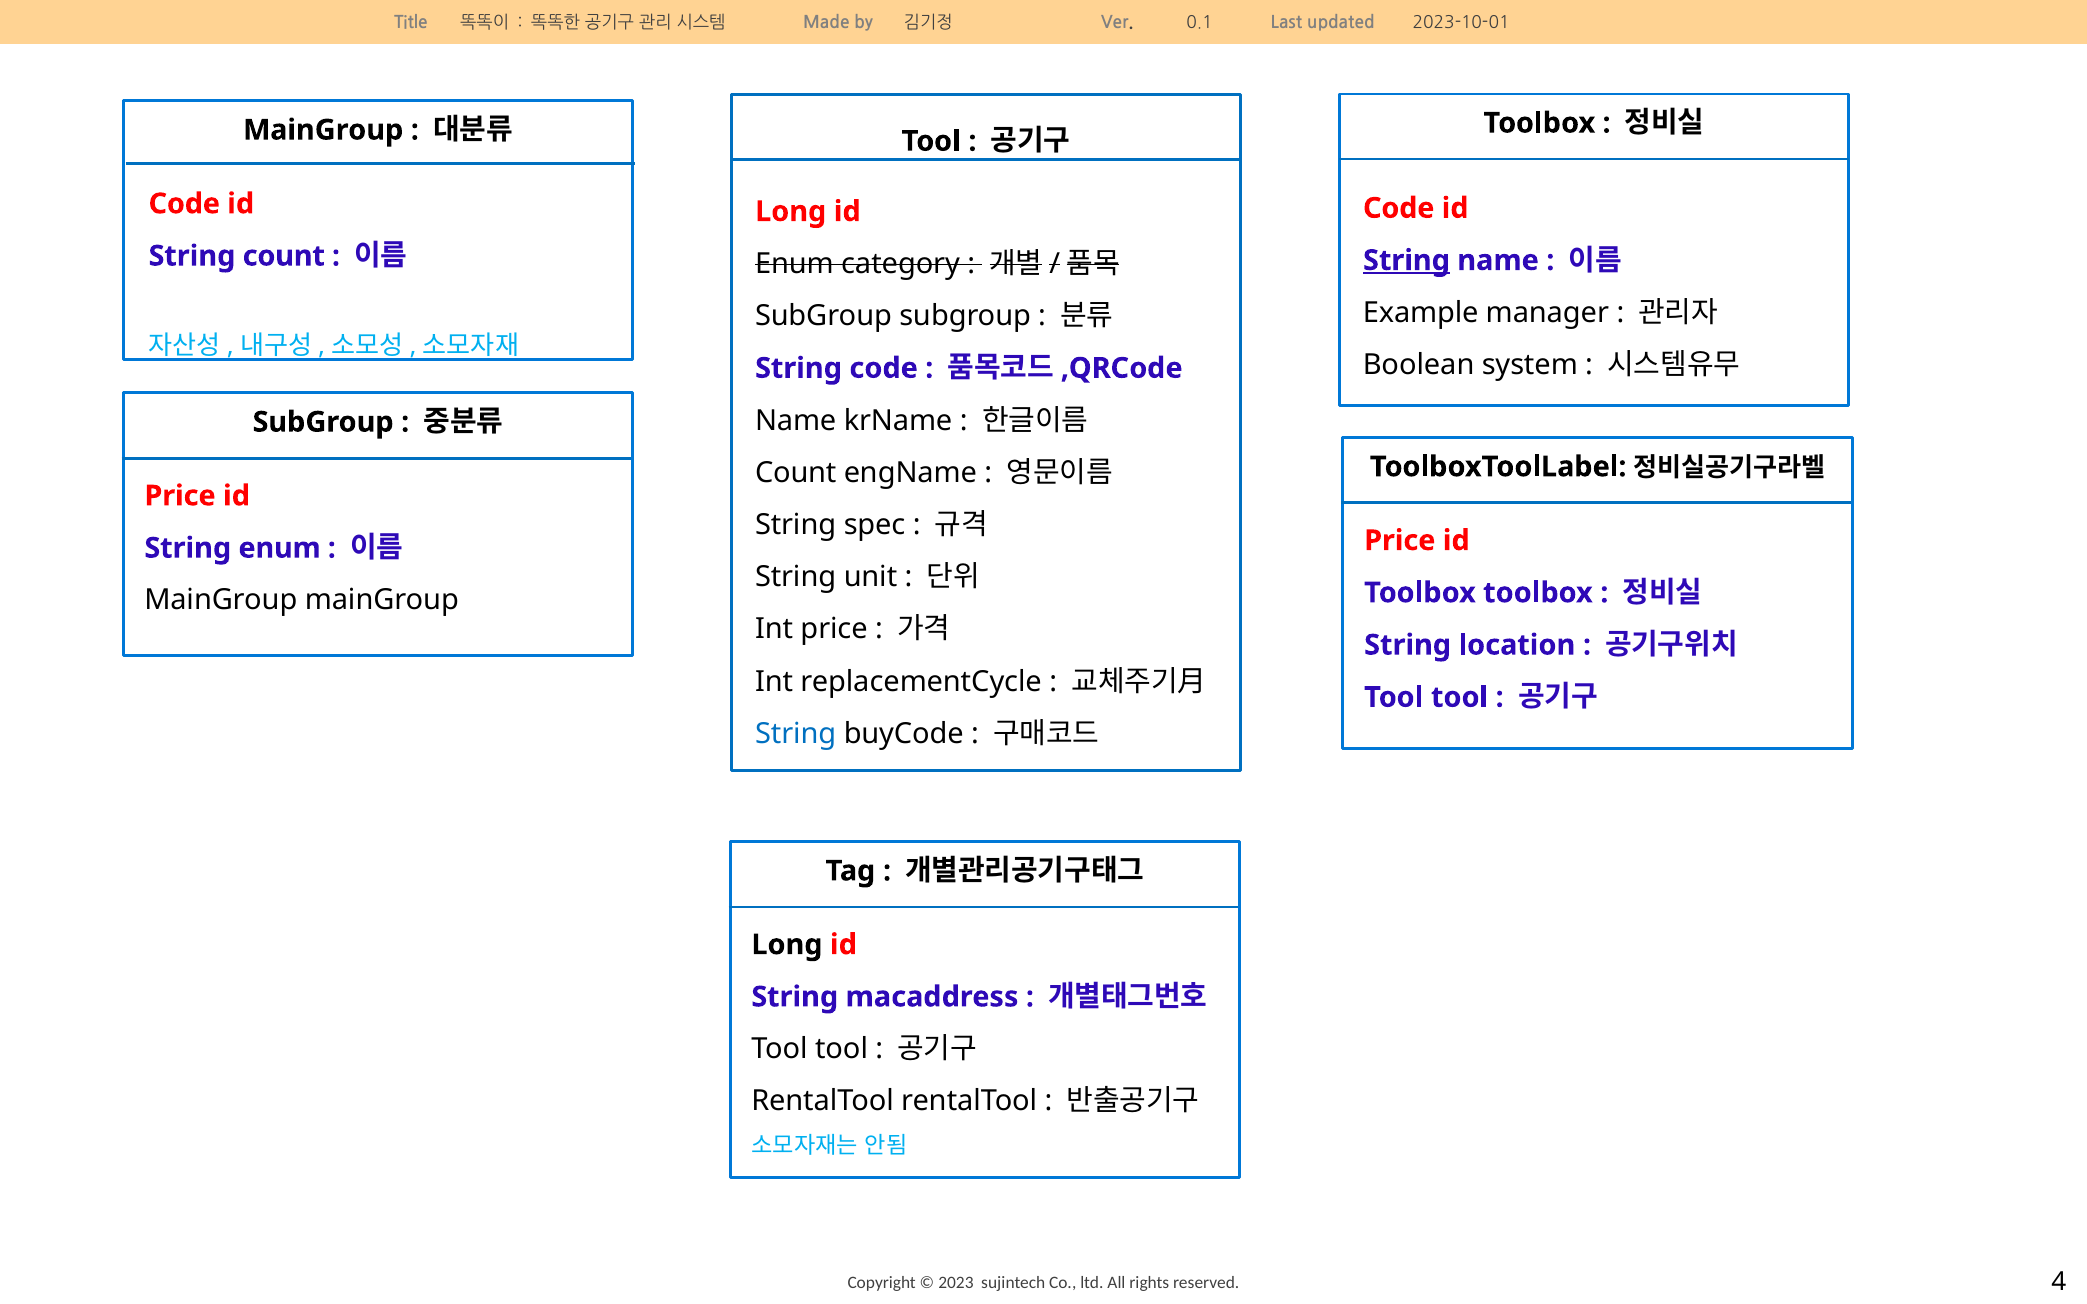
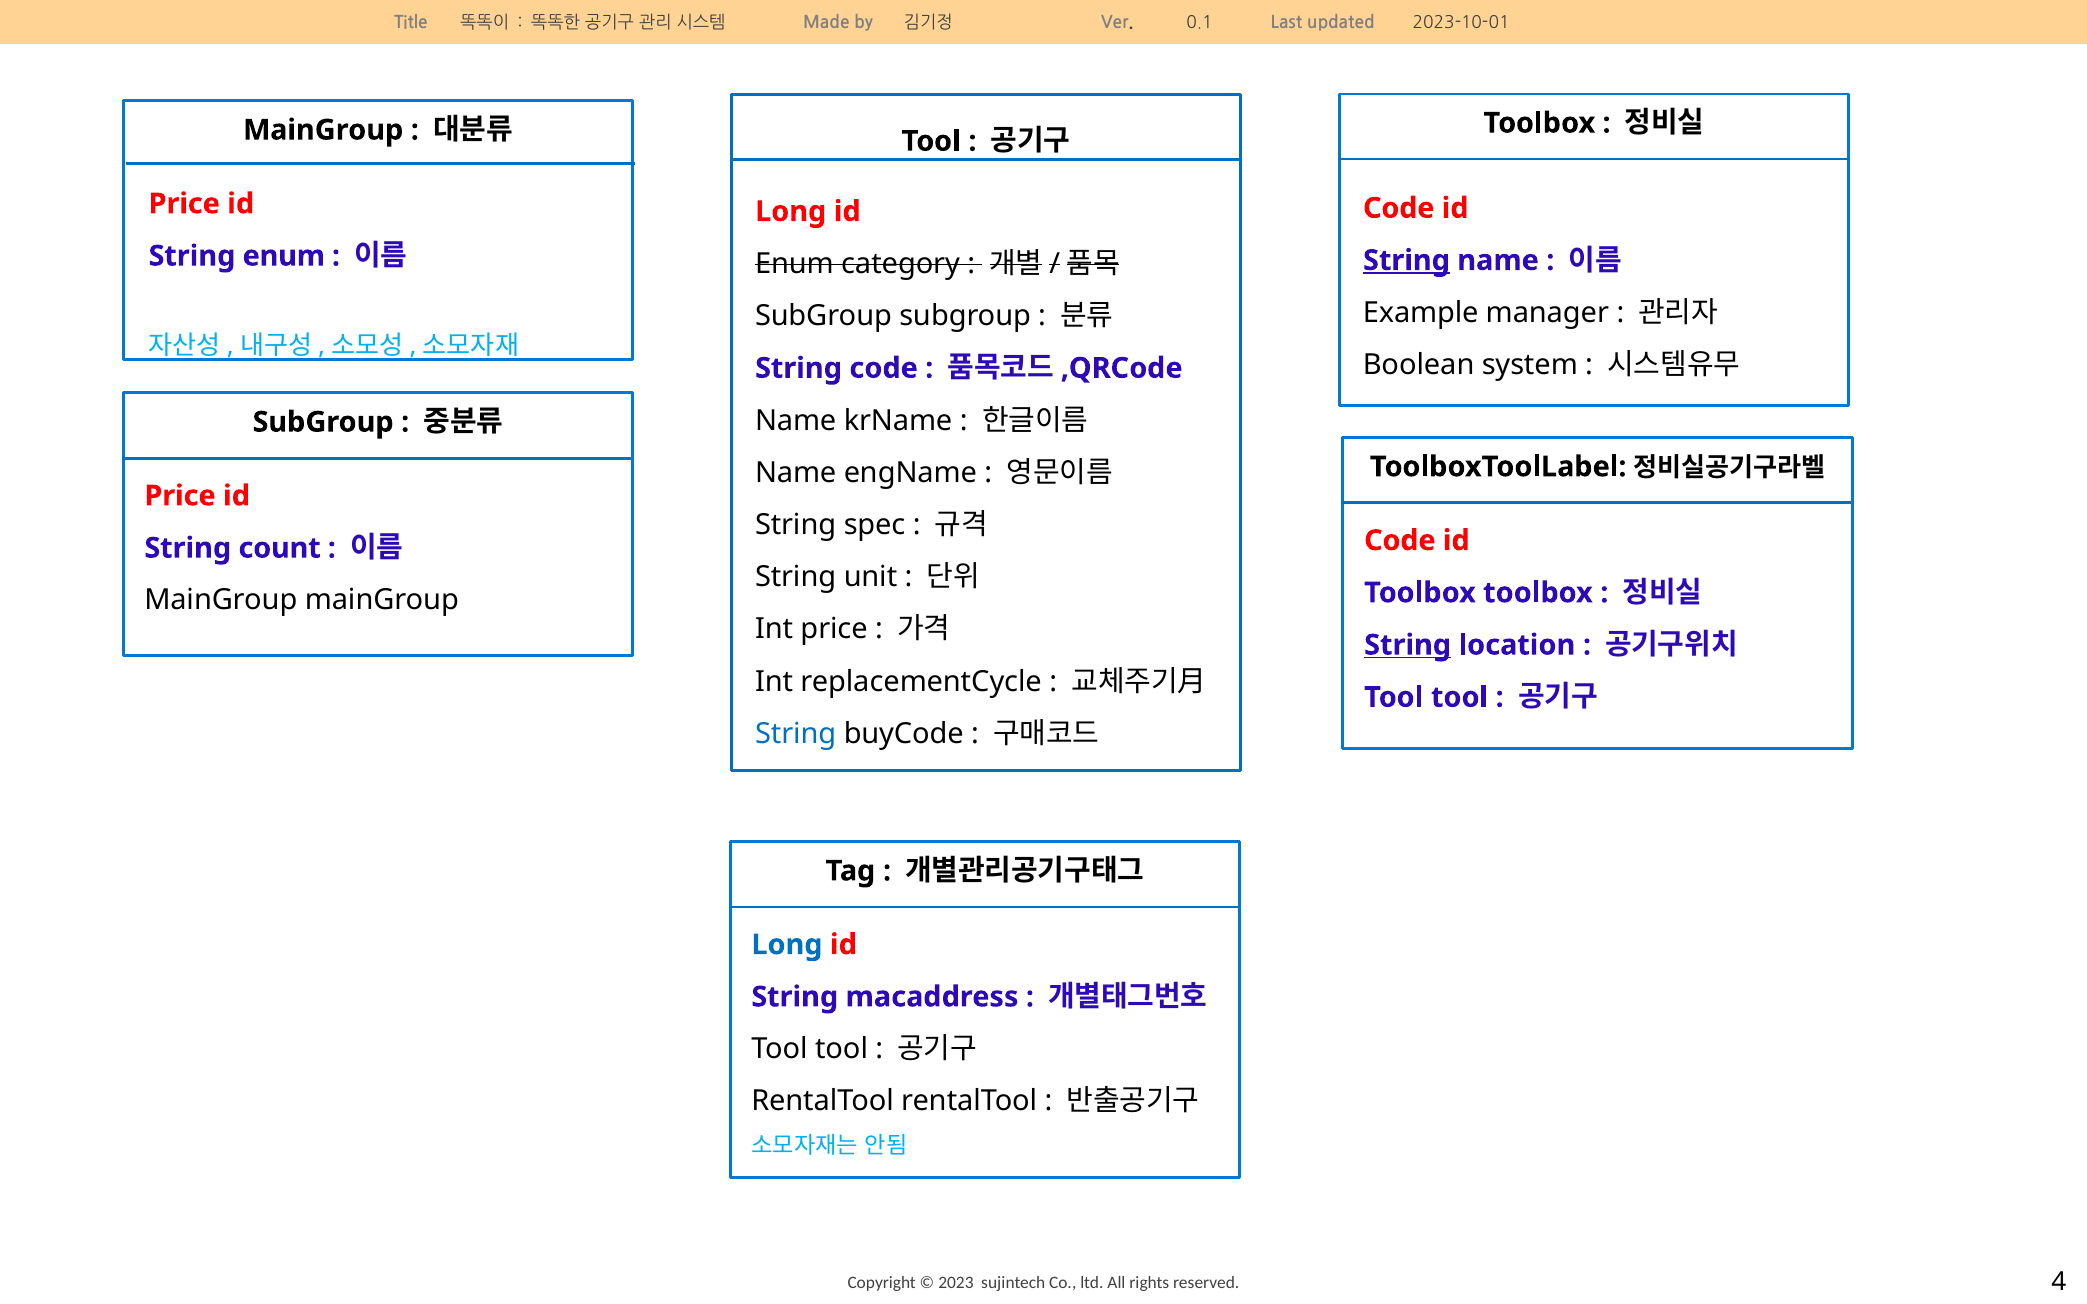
Code at (184, 204): Code -> Price
String count: count -> enum
Count at (796, 473): Count -> Name
Price at (1400, 541): Price -> Code
String enum: enum -> count
String at (1408, 645) underline: none -> present
Long at (787, 945) colour: black -> blue
